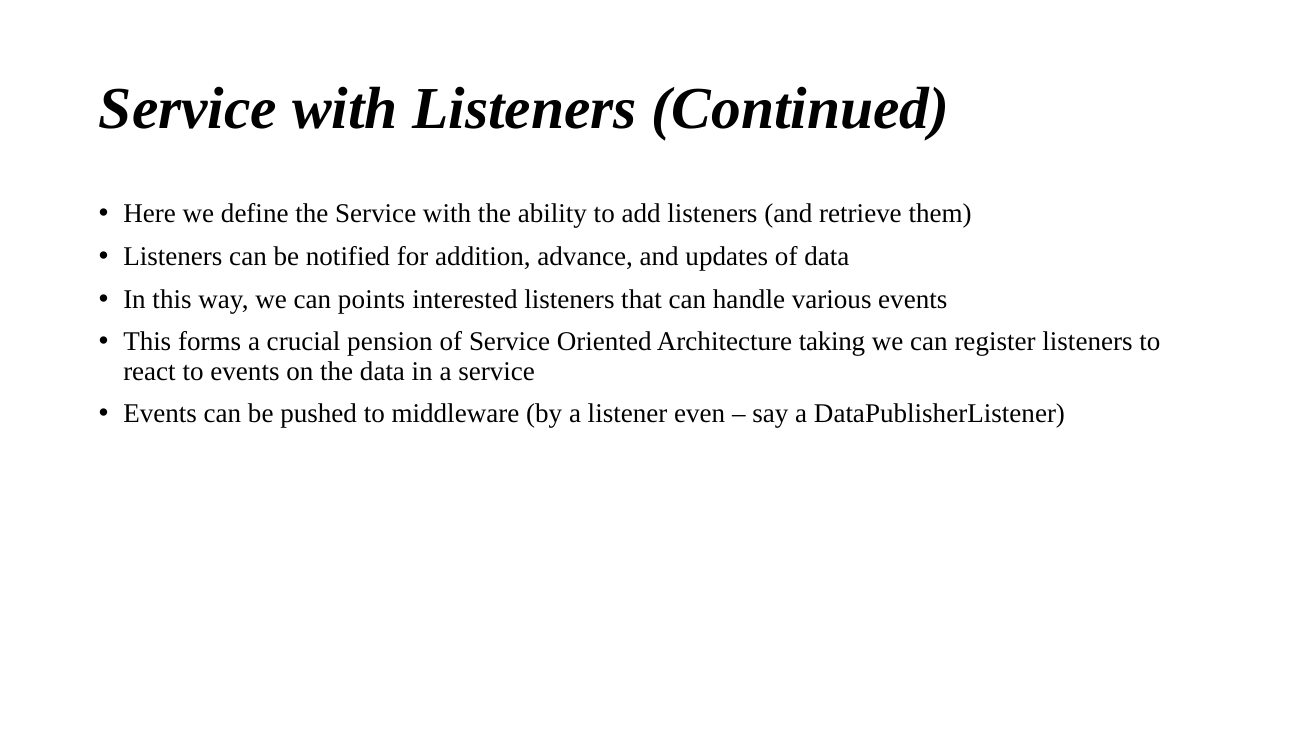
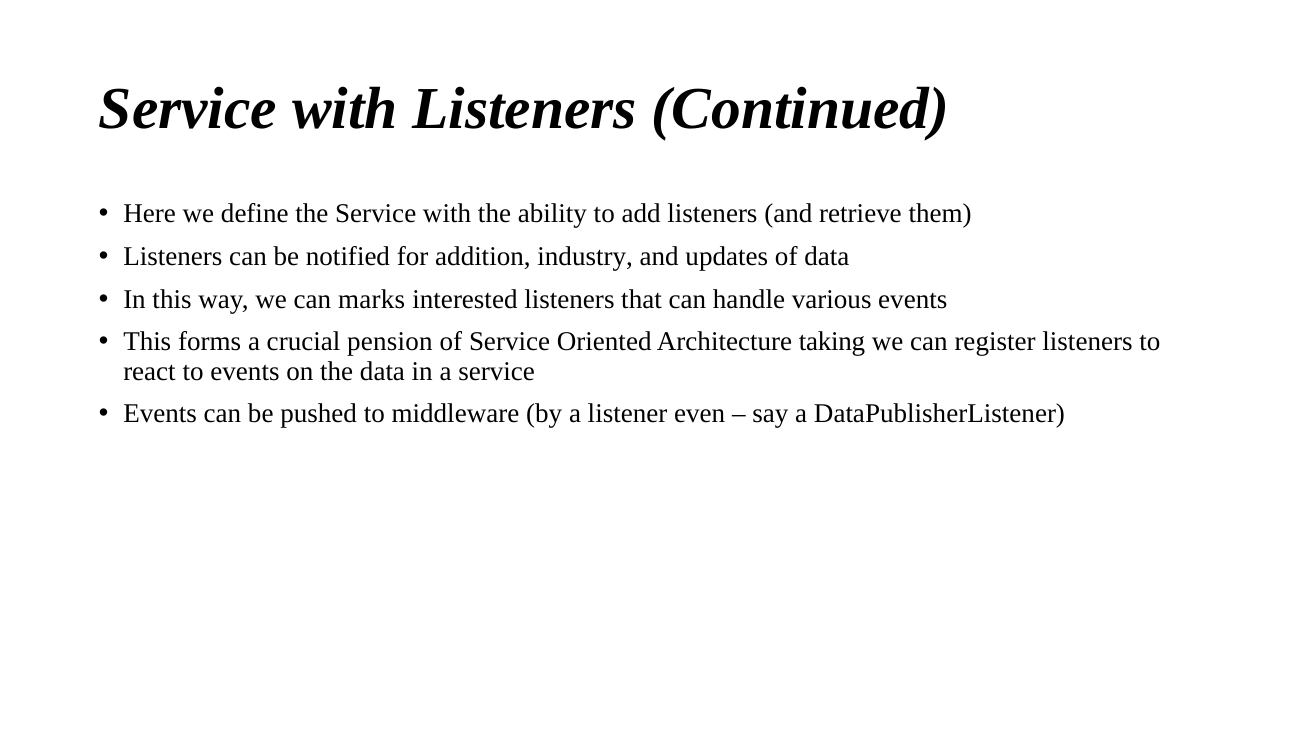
advance: advance -> industry
points: points -> marks
